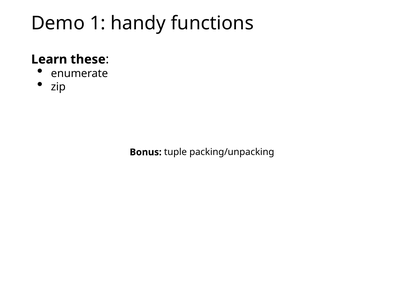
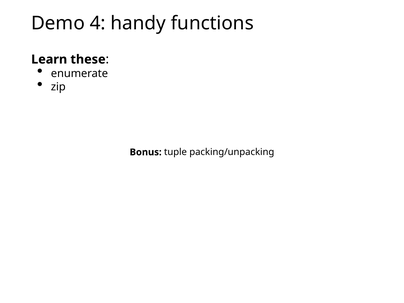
1: 1 -> 4
